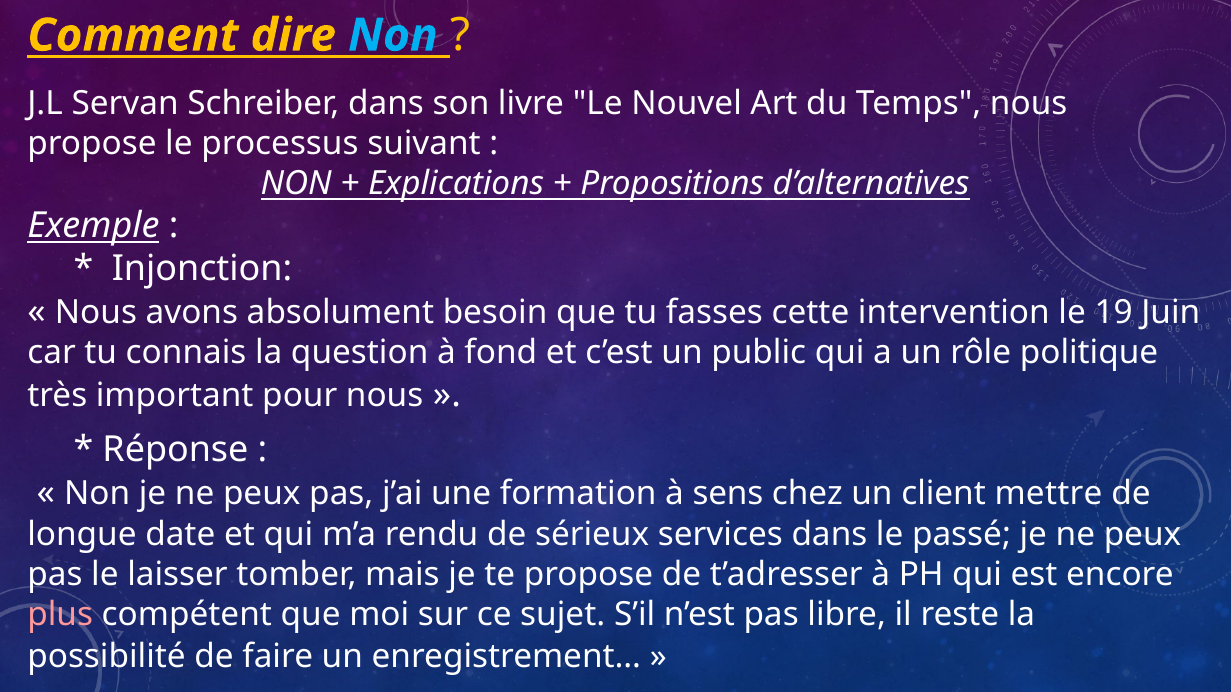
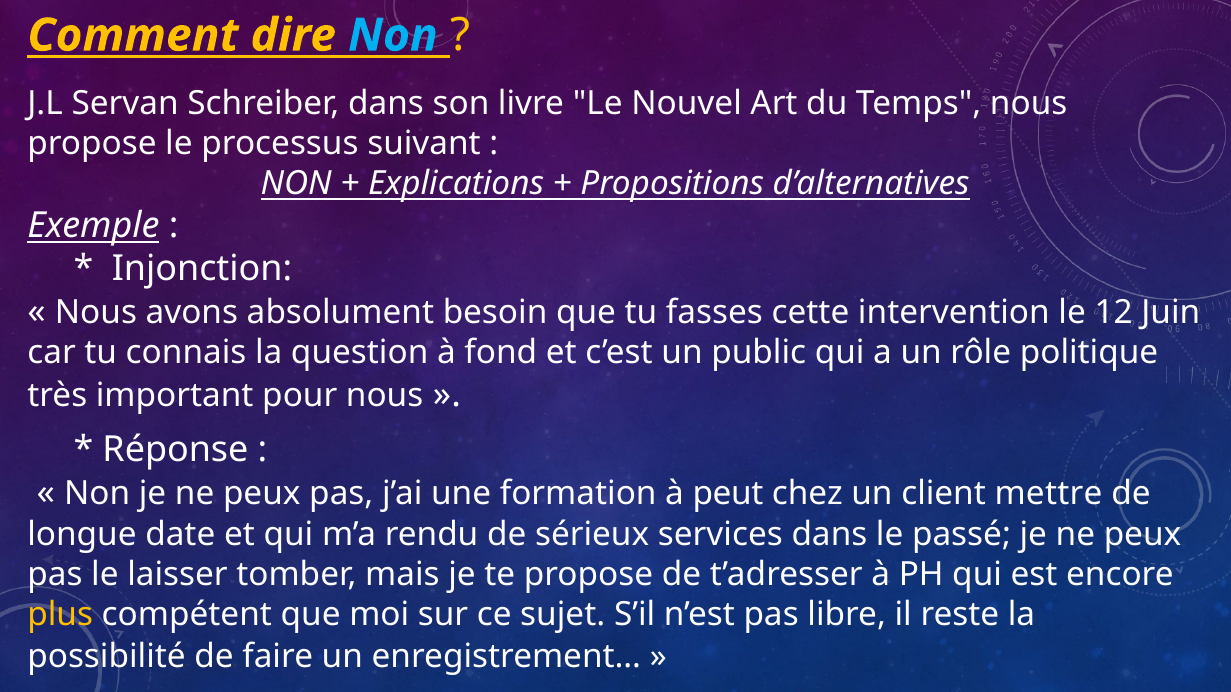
19: 19 -> 12
sens: sens -> peut
plus colour: pink -> yellow
